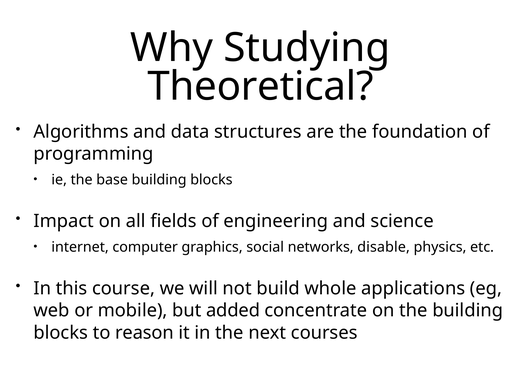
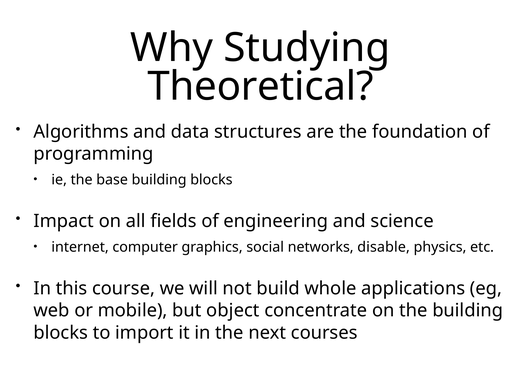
added: added -> object
reason: reason -> import
